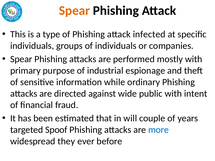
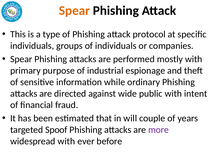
infected: infected -> protocol
more colour: blue -> purple
widespread they: they -> with
